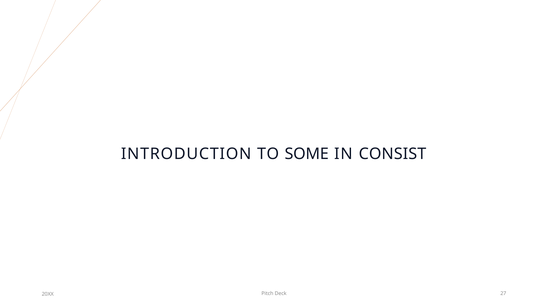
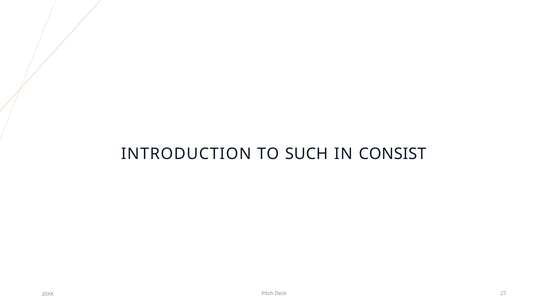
SOME: SOME -> SUCH
